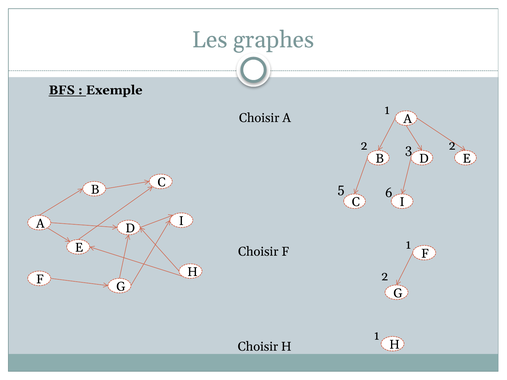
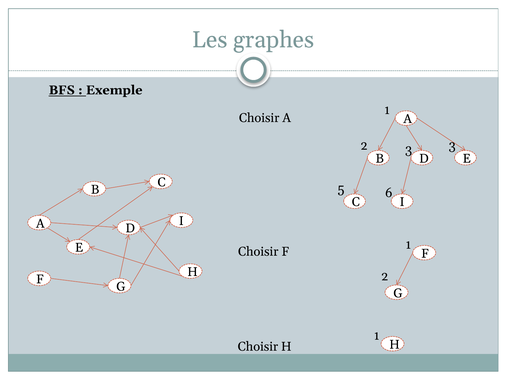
3 2: 2 -> 3
